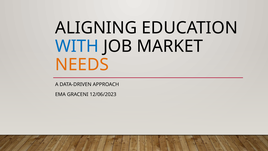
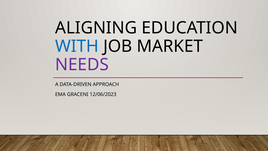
NEEDS colour: orange -> purple
